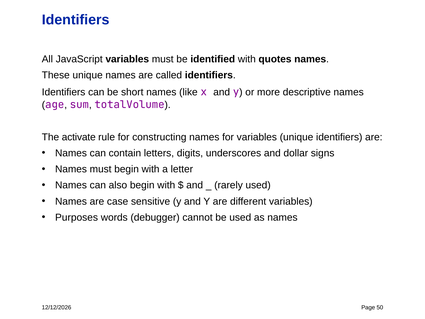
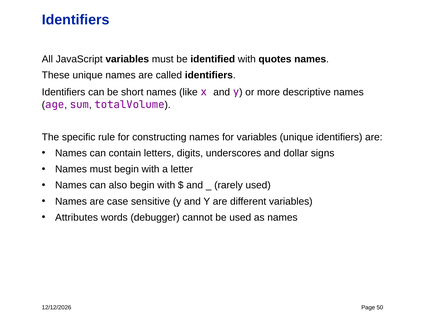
activate: activate -> specific
Purposes: Purposes -> Attributes
